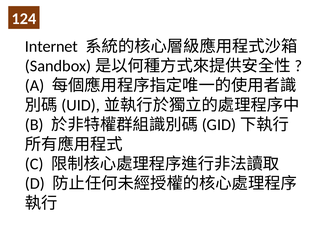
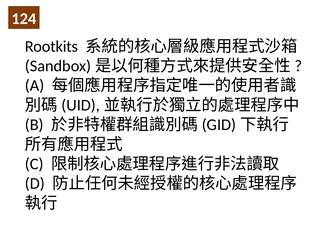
Internet: Internet -> Rootkits
